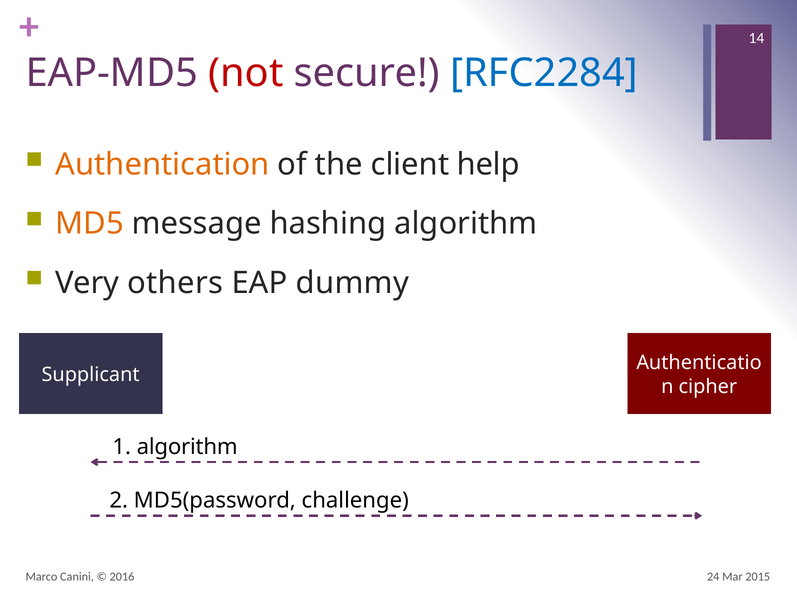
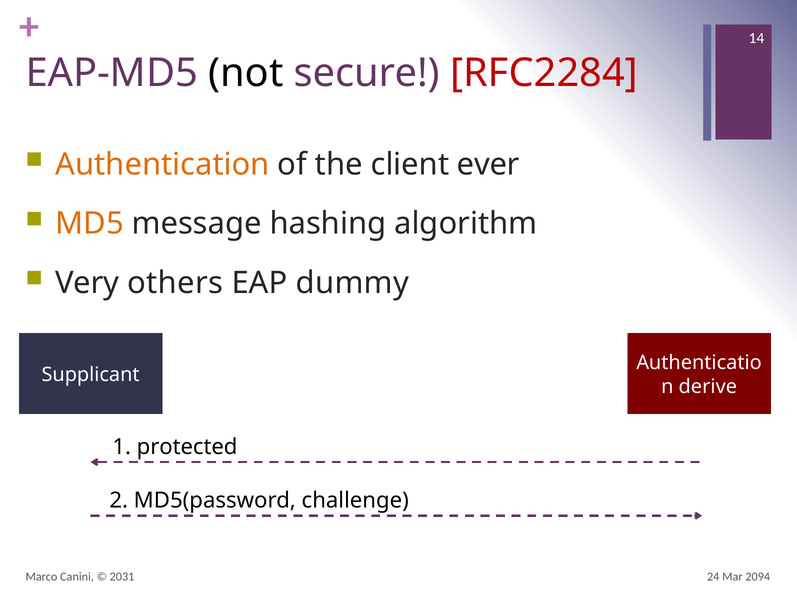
not colour: red -> black
RFC2284 colour: blue -> red
help: help -> ever
cipher: cipher -> derive
1 algorithm: algorithm -> protected
2016: 2016 -> 2031
2015: 2015 -> 2094
